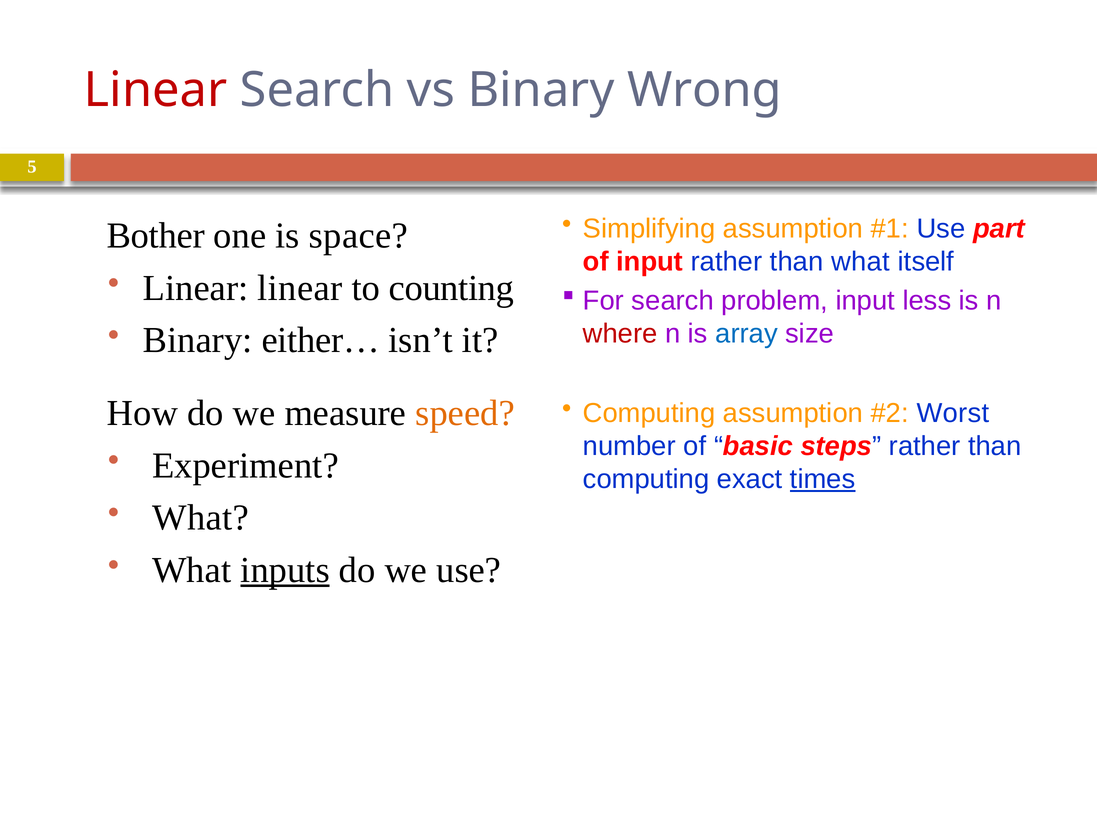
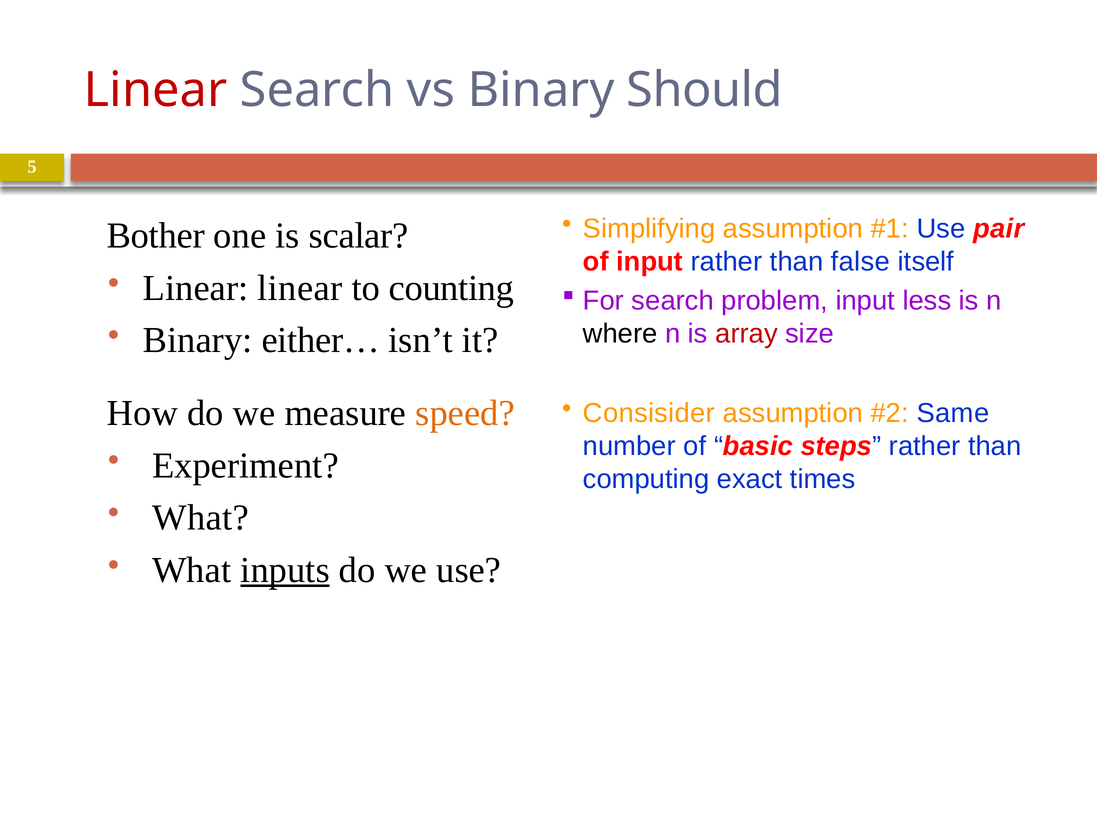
Wrong: Wrong -> Should
part: part -> pair
space: space -> scalar
than what: what -> false
where colour: red -> black
array colour: blue -> red
Computing at (649, 413): Computing -> Consisider
Worst: Worst -> Same
times underline: present -> none
